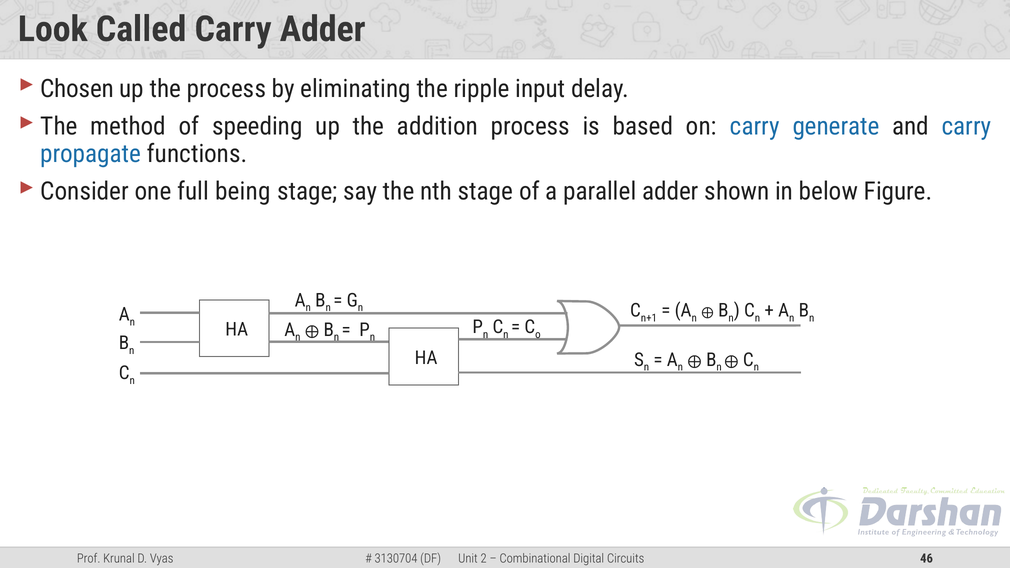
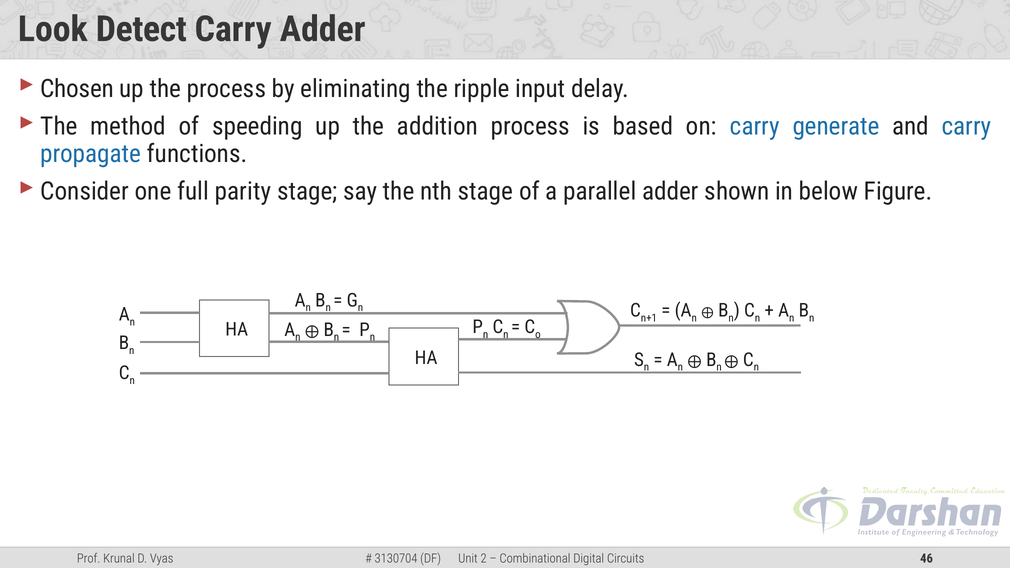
Called: Called -> Detect
being: being -> parity
